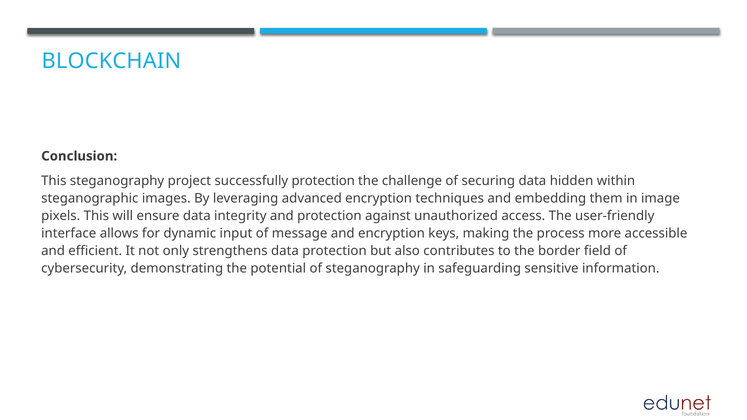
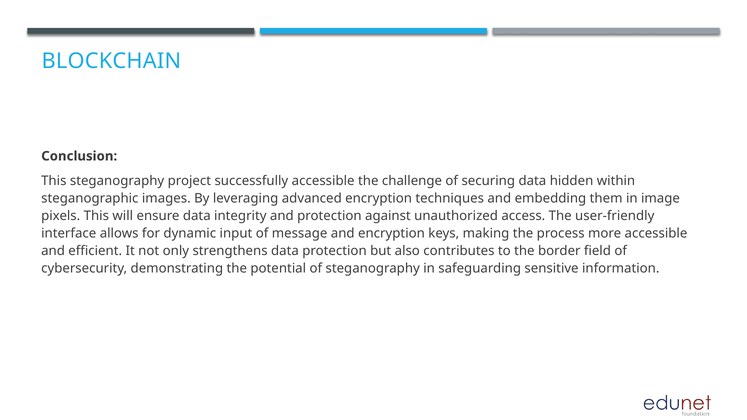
successfully protection: protection -> accessible
